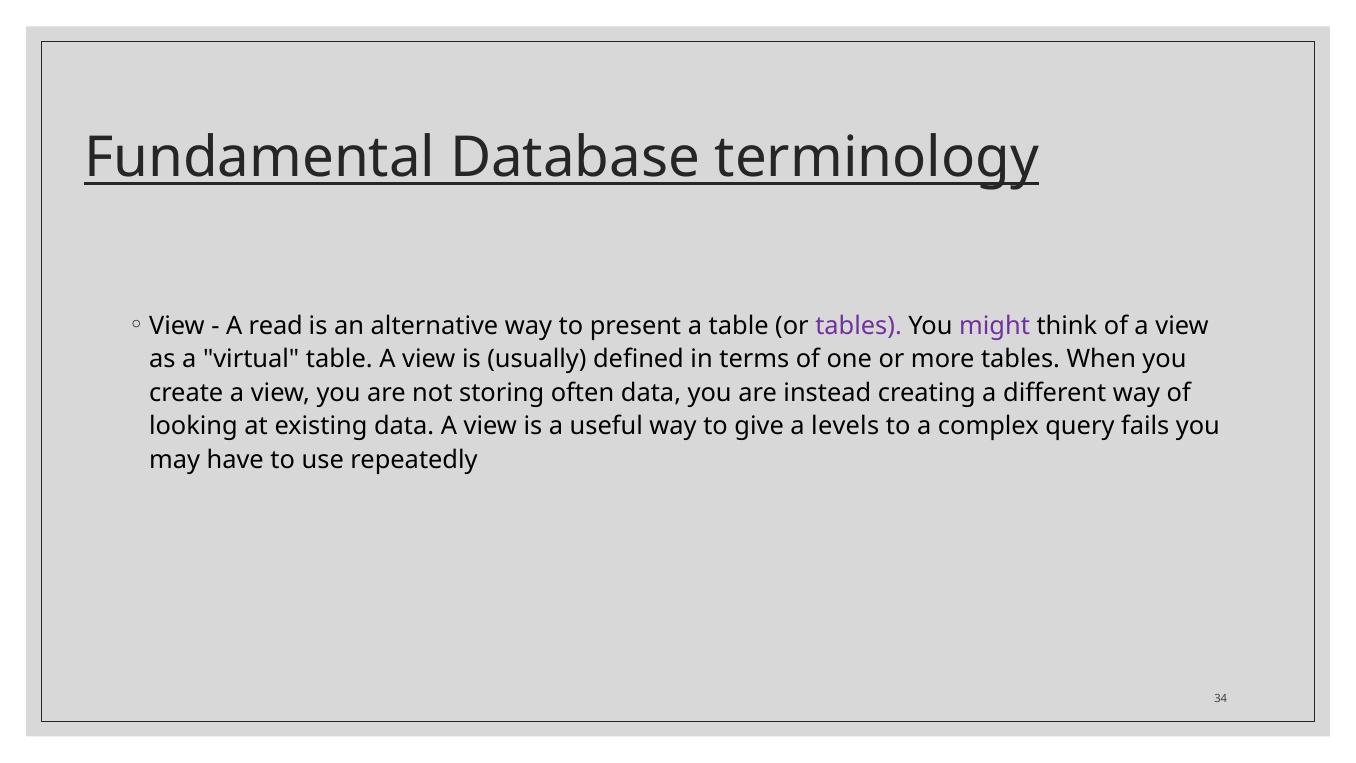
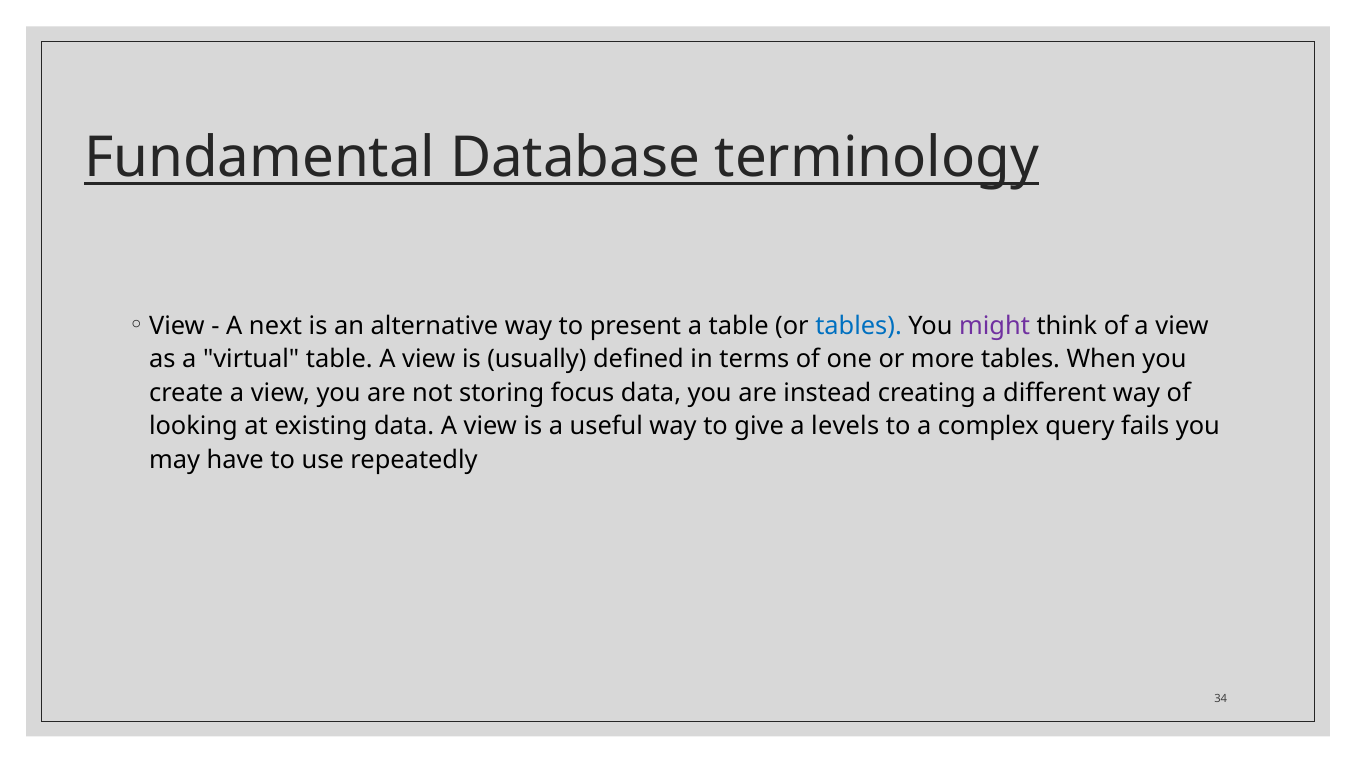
read: read -> next
tables at (859, 326) colour: purple -> blue
often: often -> focus
